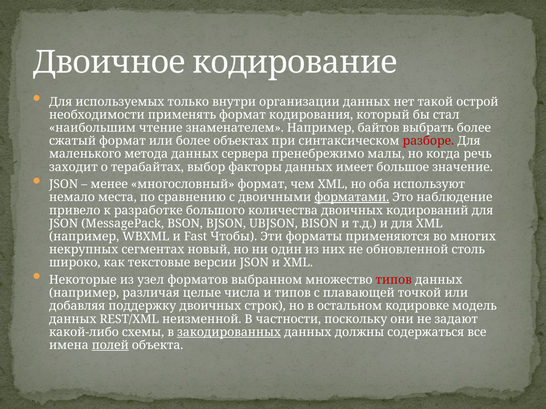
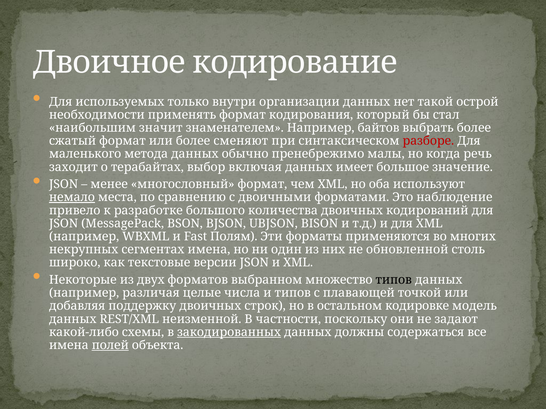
чтение: чтение -> значит
объектах: объектах -> сменяют
сервера: сервера -> обычно
факторы: факторы -> включая
немало underline: none -> present
форматами underline: present -> none
Чтобы: Чтобы -> Полям
сегментах новый: новый -> имена
узел: узел -> двух
типов at (394, 280) colour: red -> black
